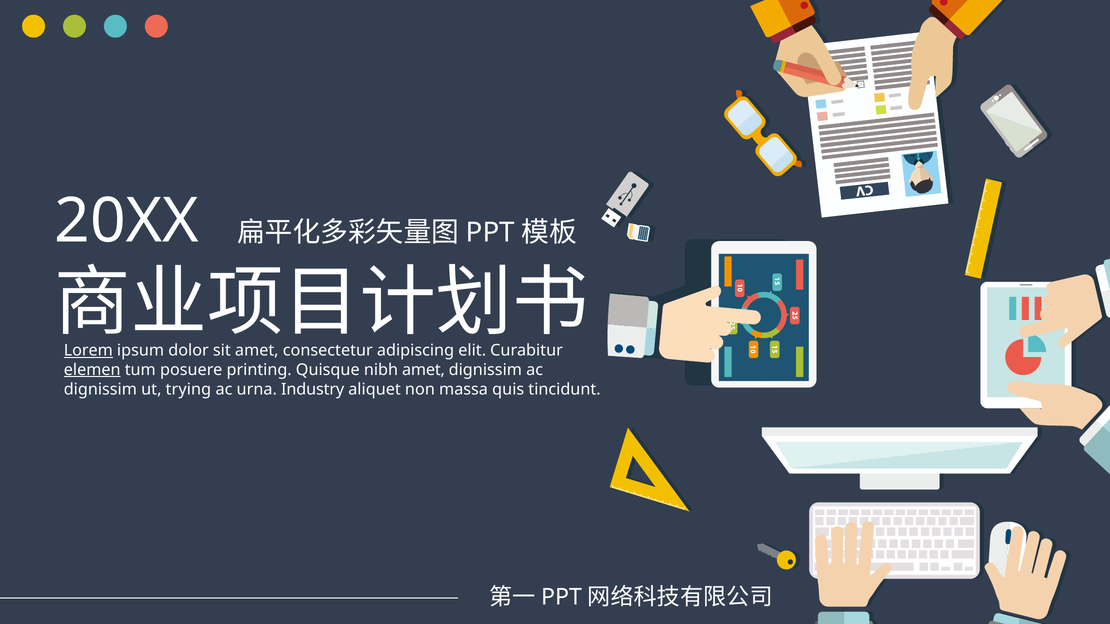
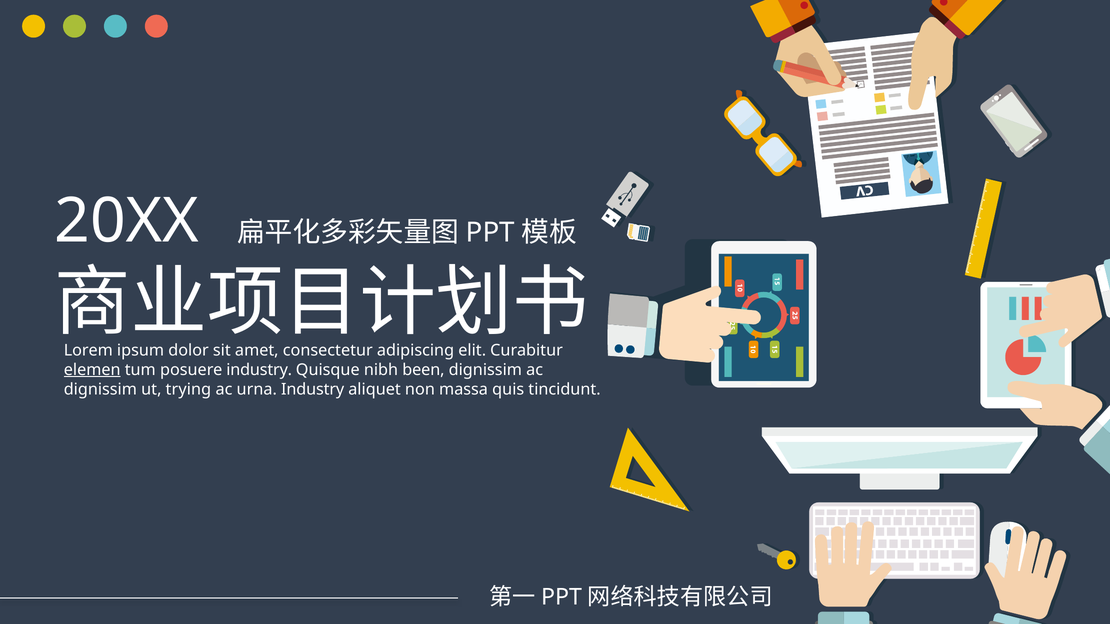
Lorem underline: present -> none
posuere printing: printing -> industry
nibh amet: amet -> been
